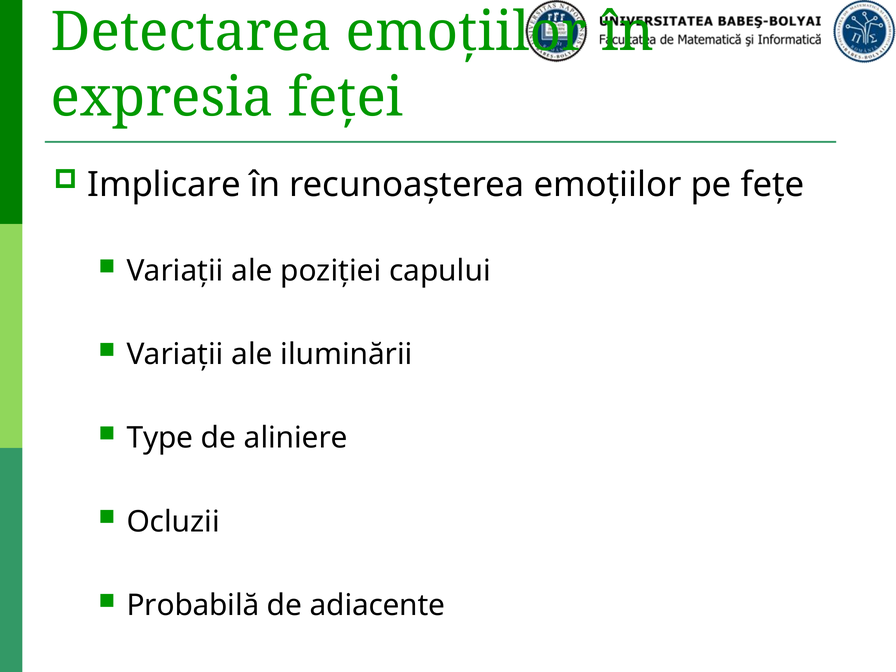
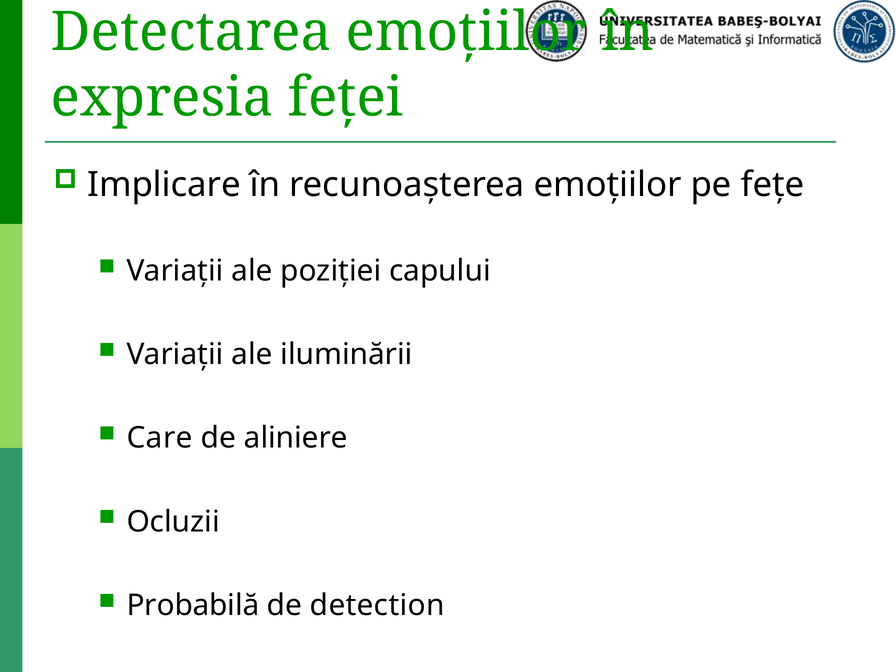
Type: Type -> Care
adiacente: adiacente -> detection
